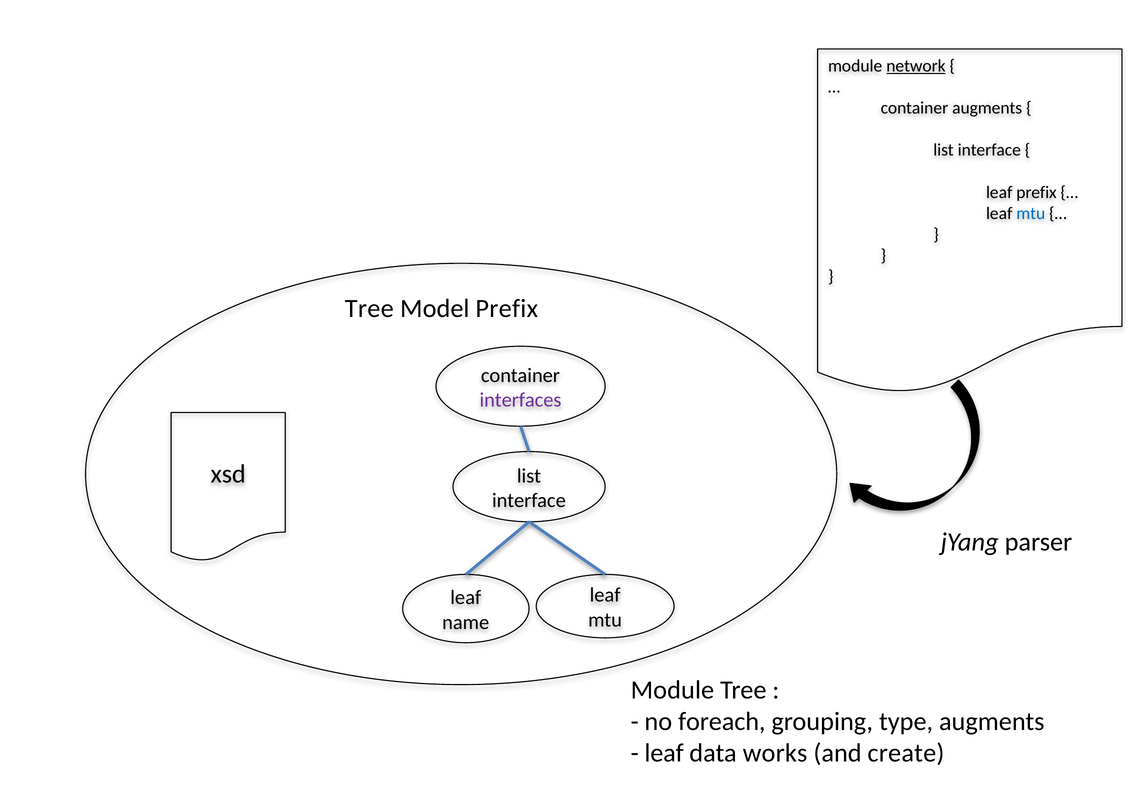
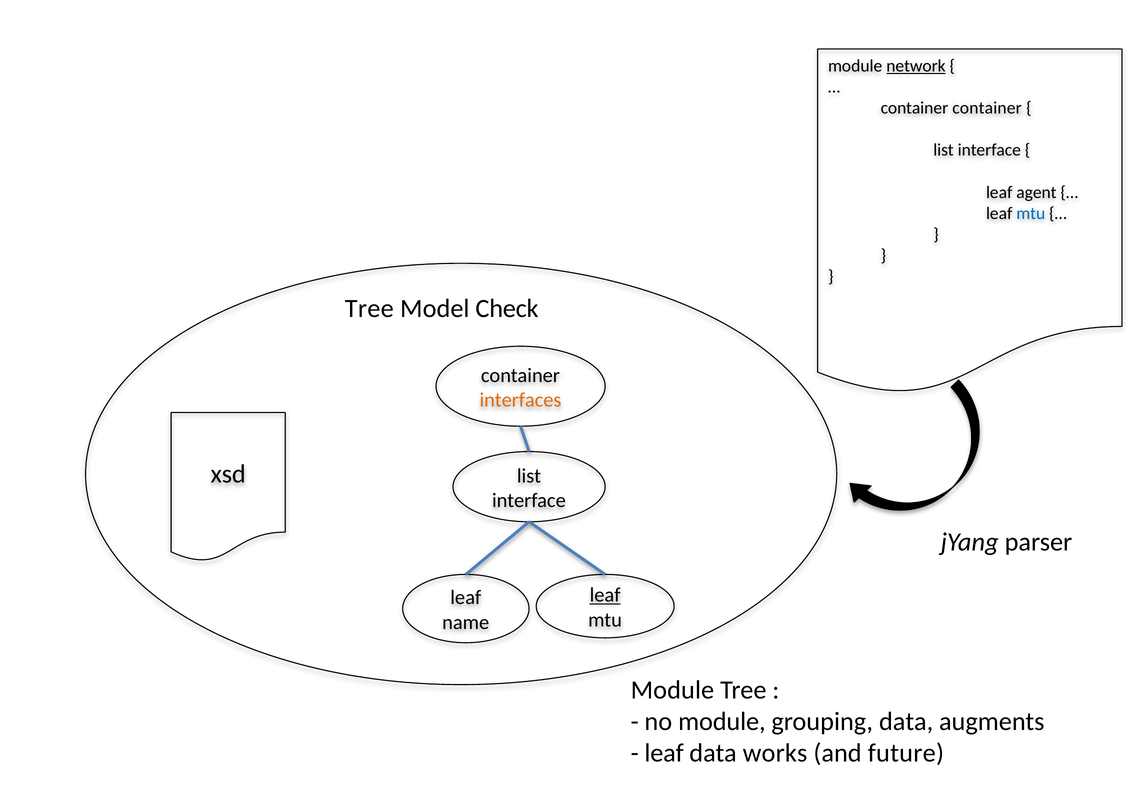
container augments: augments -> container
leaf prefix: prefix -> agent
Model Prefix: Prefix -> Check
interfaces colour: purple -> orange
leaf at (605, 595) underline: none -> present
no foreach: foreach -> module
grouping type: type -> data
create: create -> future
